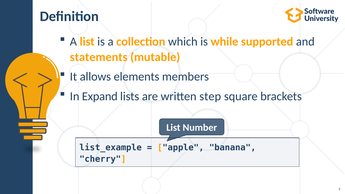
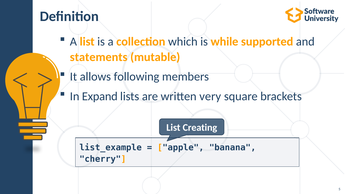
elements: elements -> following
step: step -> very
Number: Number -> Creating
